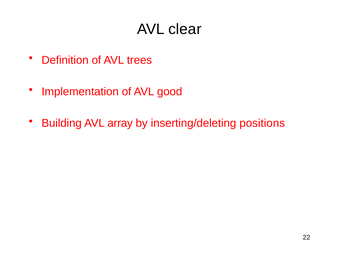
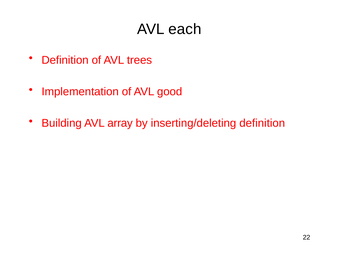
clear: clear -> each
inserting/deleting positions: positions -> definition
